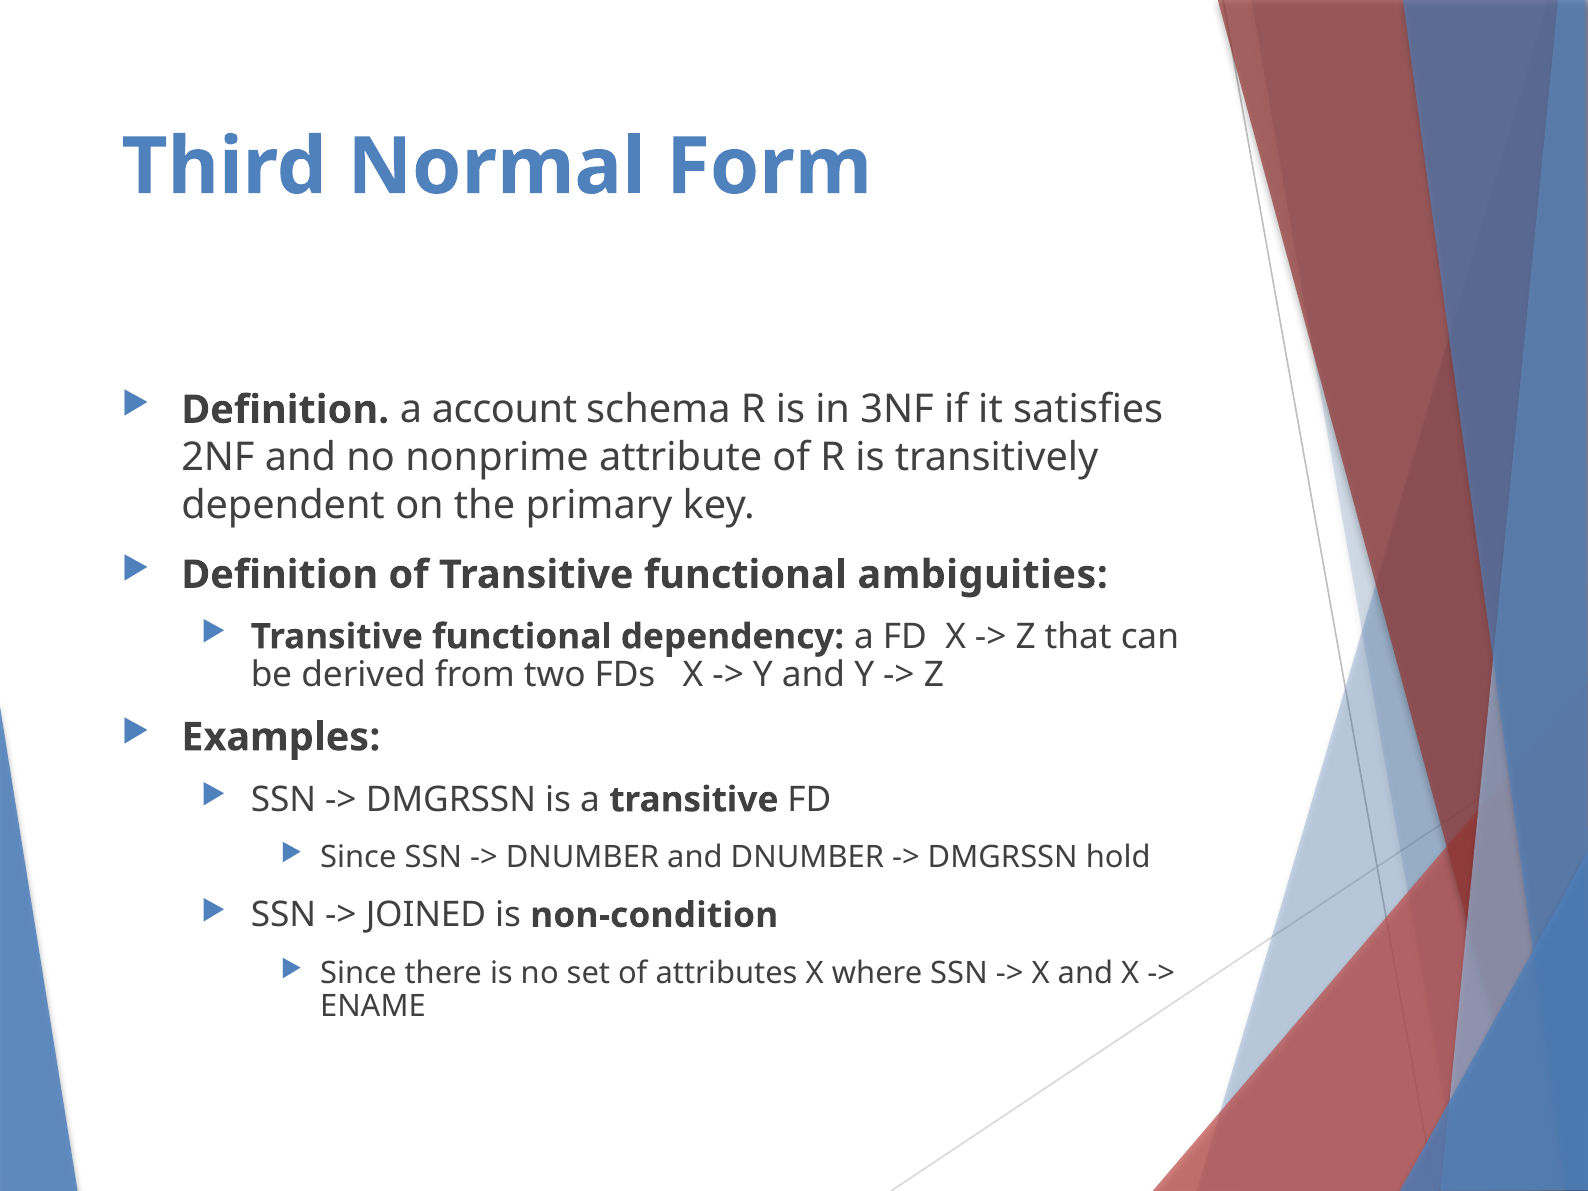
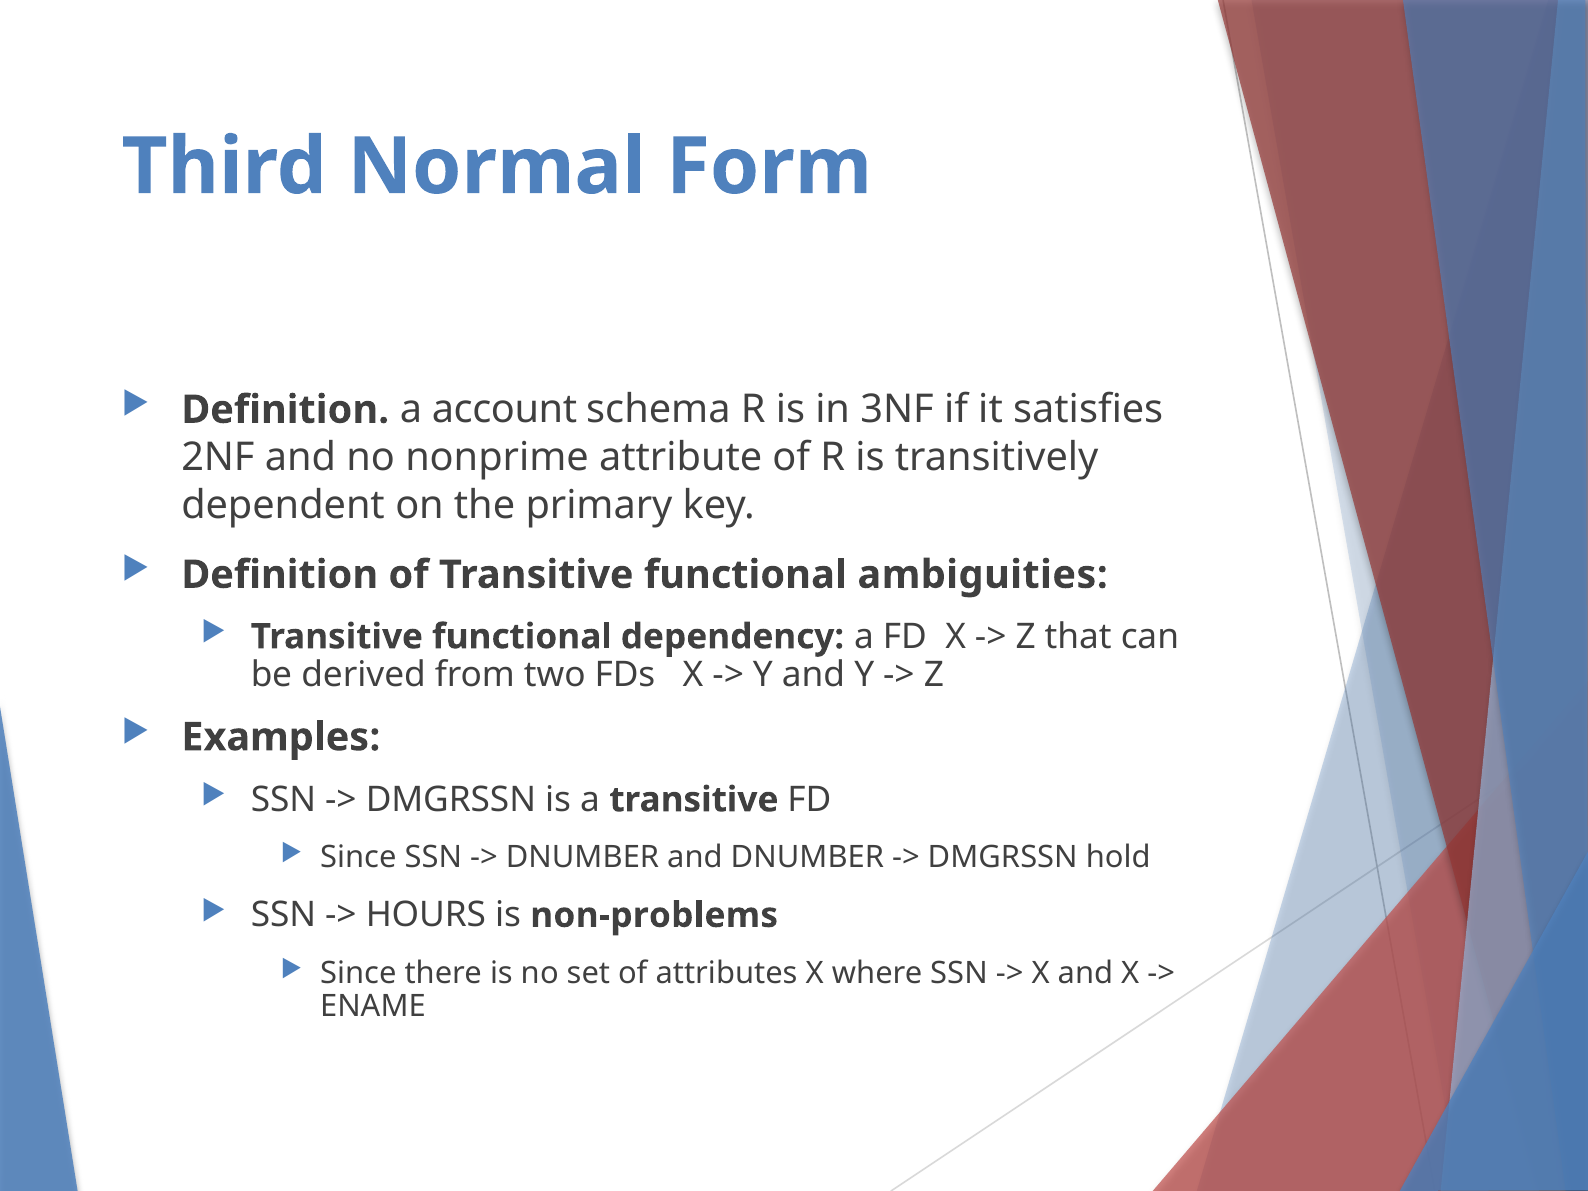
JOINED: JOINED -> HOURS
non-condition: non-condition -> non-problems
